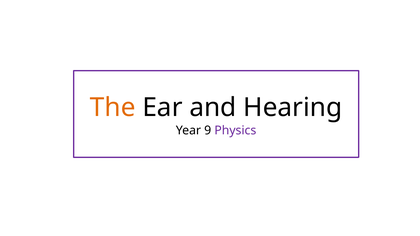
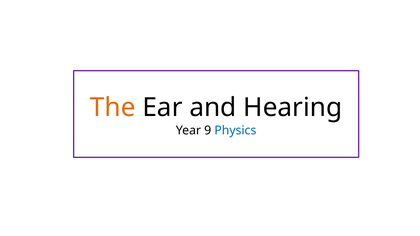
Physics colour: purple -> blue
